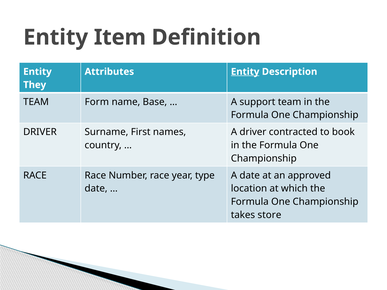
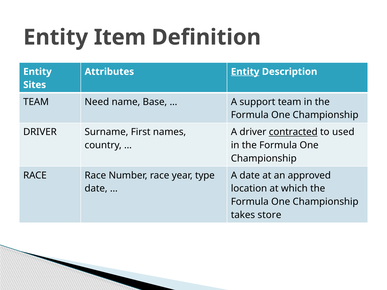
They: They -> Sites
Form: Form -> Need
contracted underline: none -> present
book: book -> used
